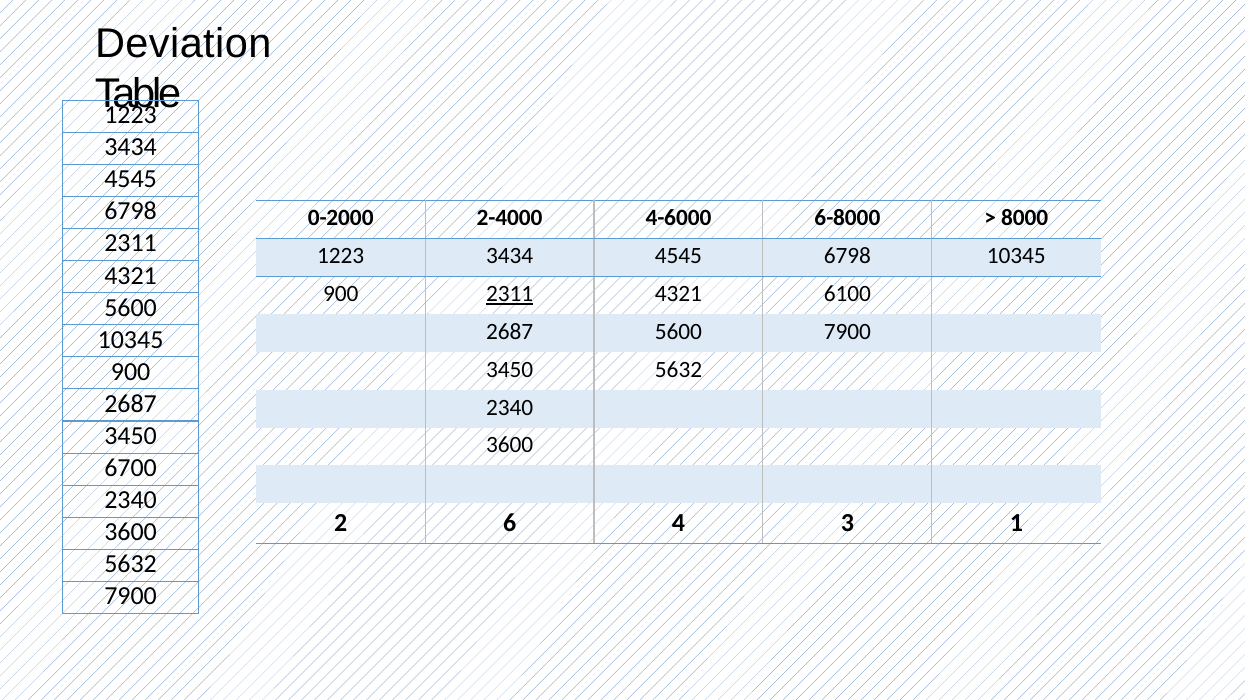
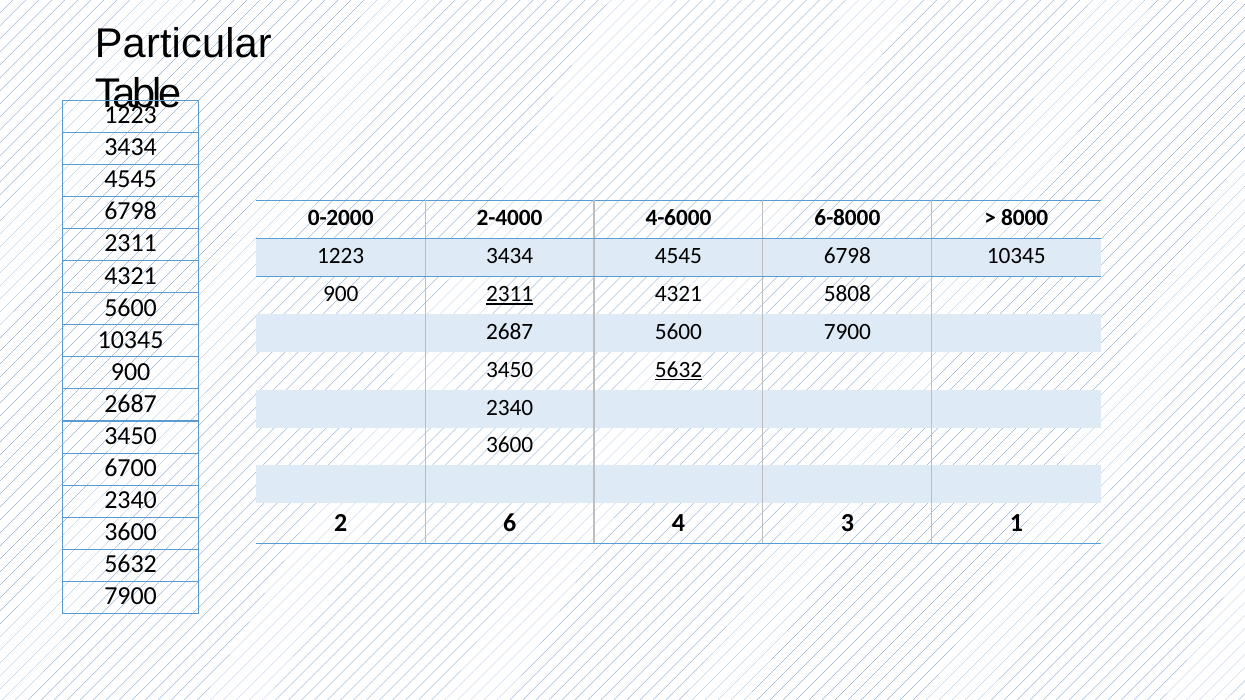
Deviation: Deviation -> Particular
6100: 6100 -> 5808
5632 at (679, 370) underline: none -> present
